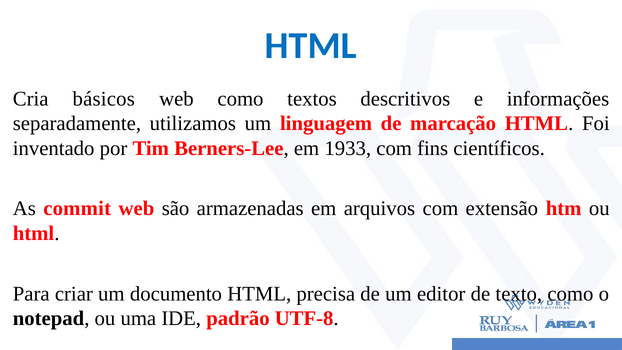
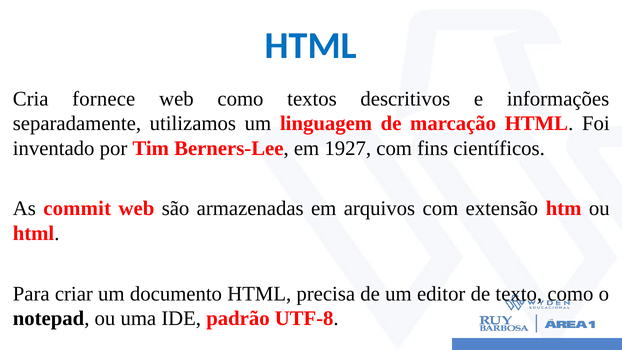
básicos: básicos -> fornece
1933: 1933 -> 1927
